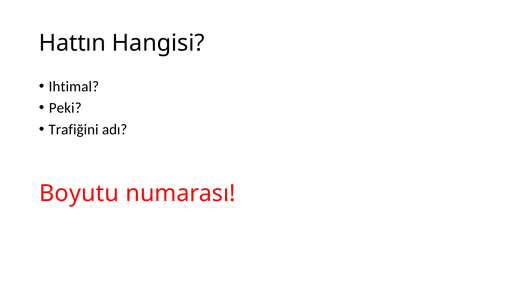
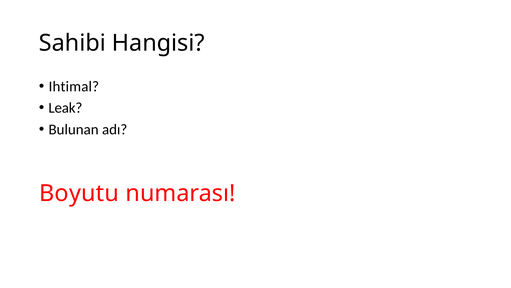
Hattın: Hattın -> Sahibi
Peki: Peki -> Leak
Trafiğini: Trafiğini -> Bulunan
